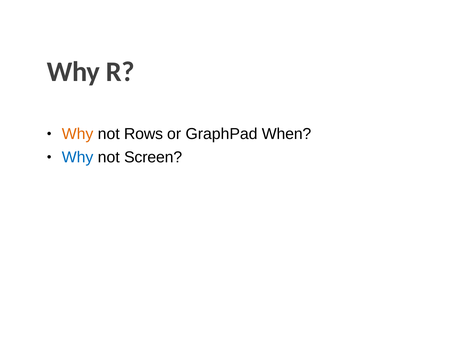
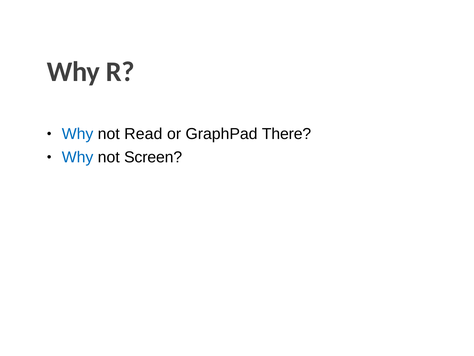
Why at (78, 134) colour: orange -> blue
Rows: Rows -> Read
When: When -> There
